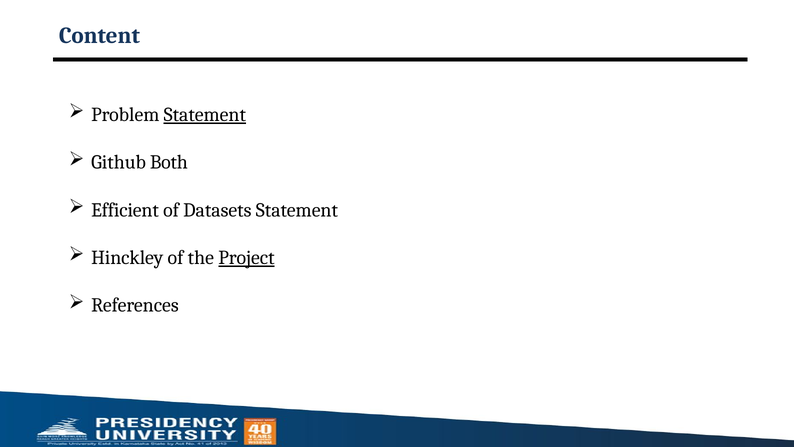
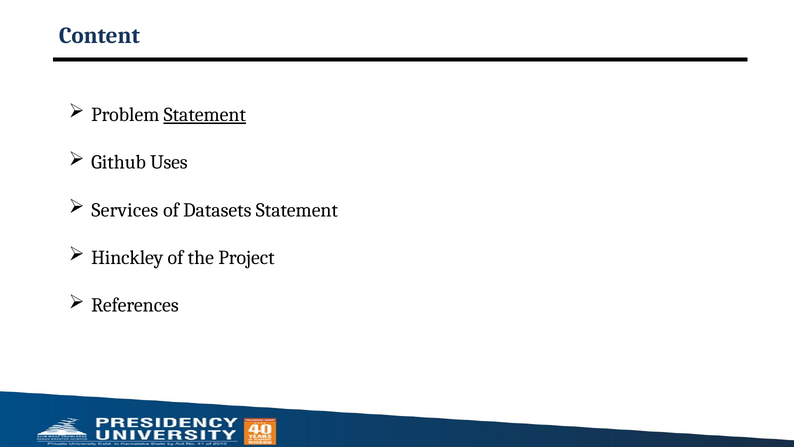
Both: Both -> Uses
Efficient: Efficient -> Services
Project underline: present -> none
